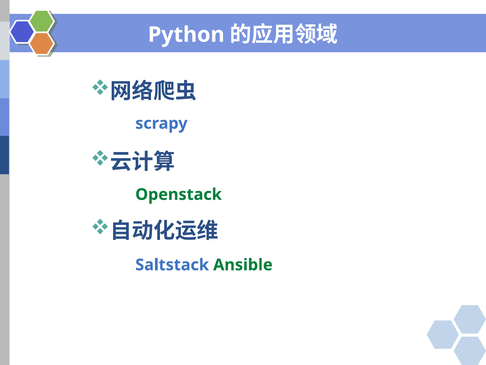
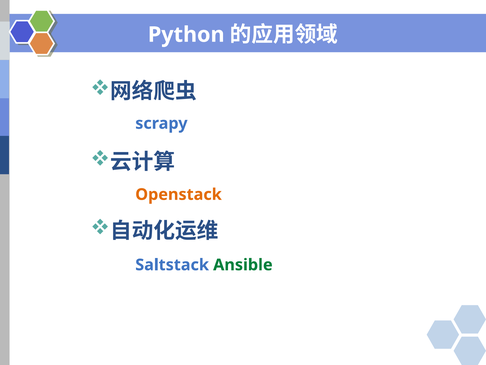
Openstack colour: green -> orange
